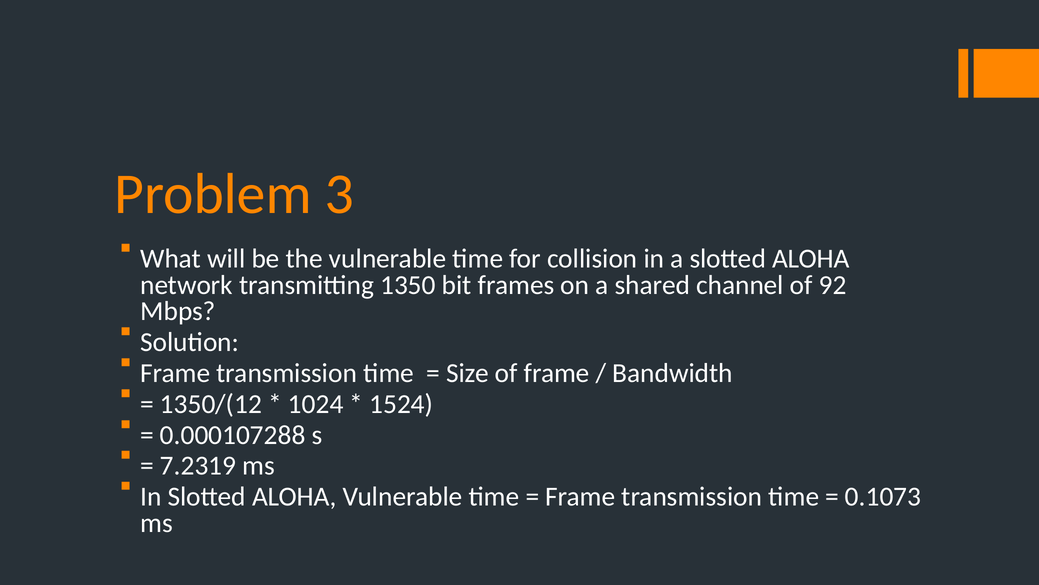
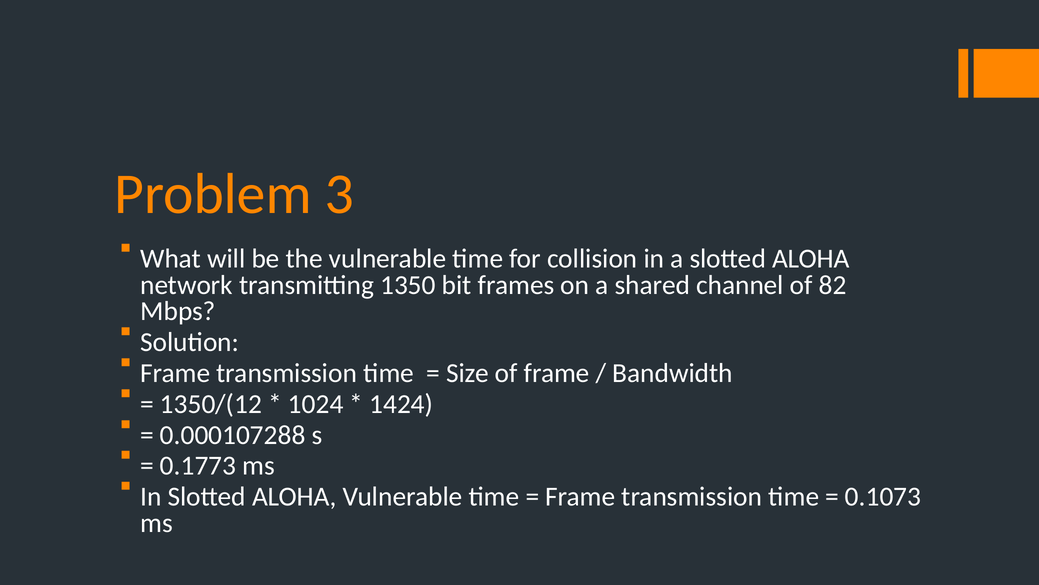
92: 92 -> 82
1524: 1524 -> 1424
7.2319: 7.2319 -> 0.1773
